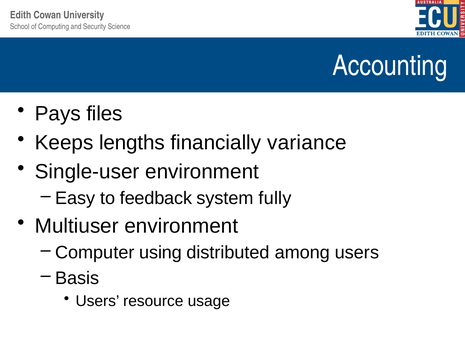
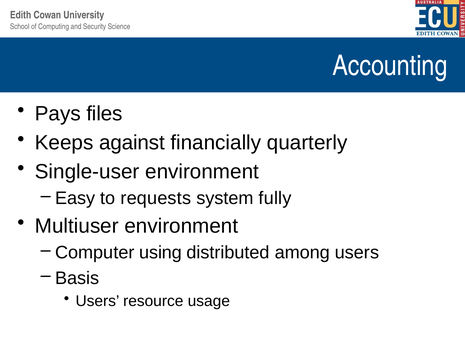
lengths: lengths -> against
variance: variance -> quarterly
feedback: feedback -> requests
